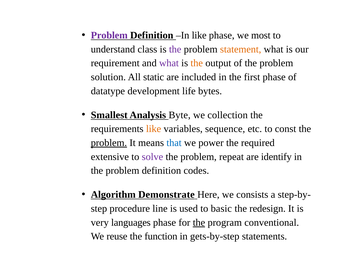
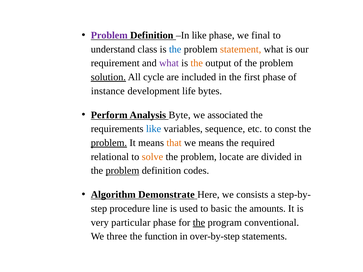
most: most -> final
the at (175, 49) colour: purple -> blue
solution underline: none -> present
static: static -> cycle
datatype: datatype -> instance
Smallest: Smallest -> Perform
collection: collection -> associated
like at (154, 129) colour: orange -> blue
that colour: blue -> orange
we power: power -> means
extensive: extensive -> relational
solve colour: purple -> orange
repeat: repeat -> locate
identify: identify -> divided
problem at (122, 171) underline: none -> present
redesign: redesign -> amounts
languages: languages -> particular
reuse: reuse -> three
gets-by-step: gets-by-step -> over-by-step
